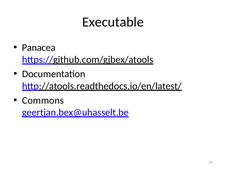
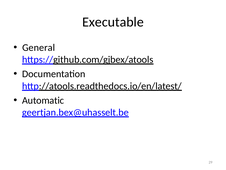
Panacea: Panacea -> General
Commons: Commons -> Automatic
